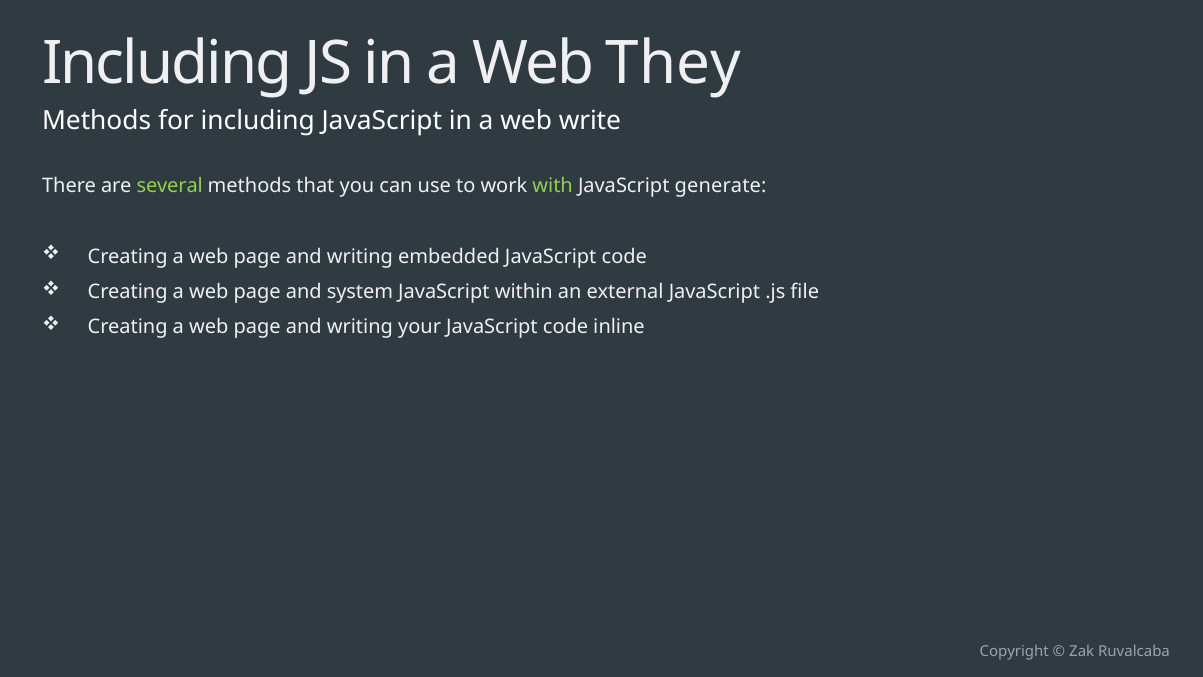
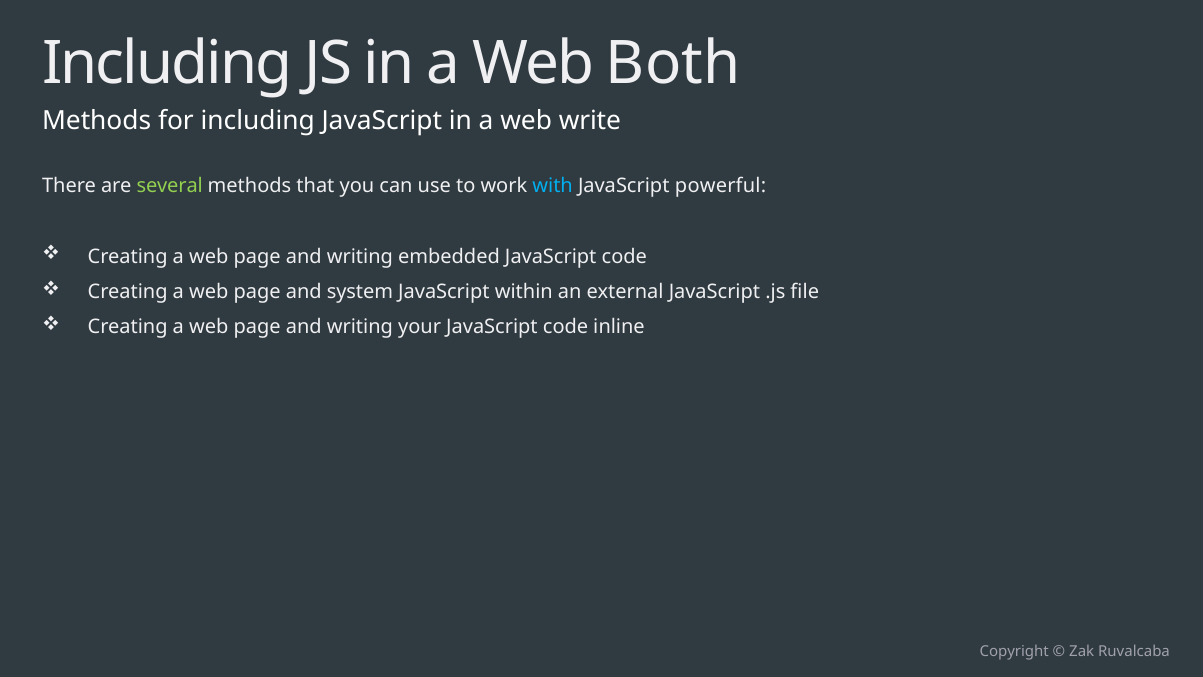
They: They -> Both
with colour: light green -> light blue
generate: generate -> powerful
